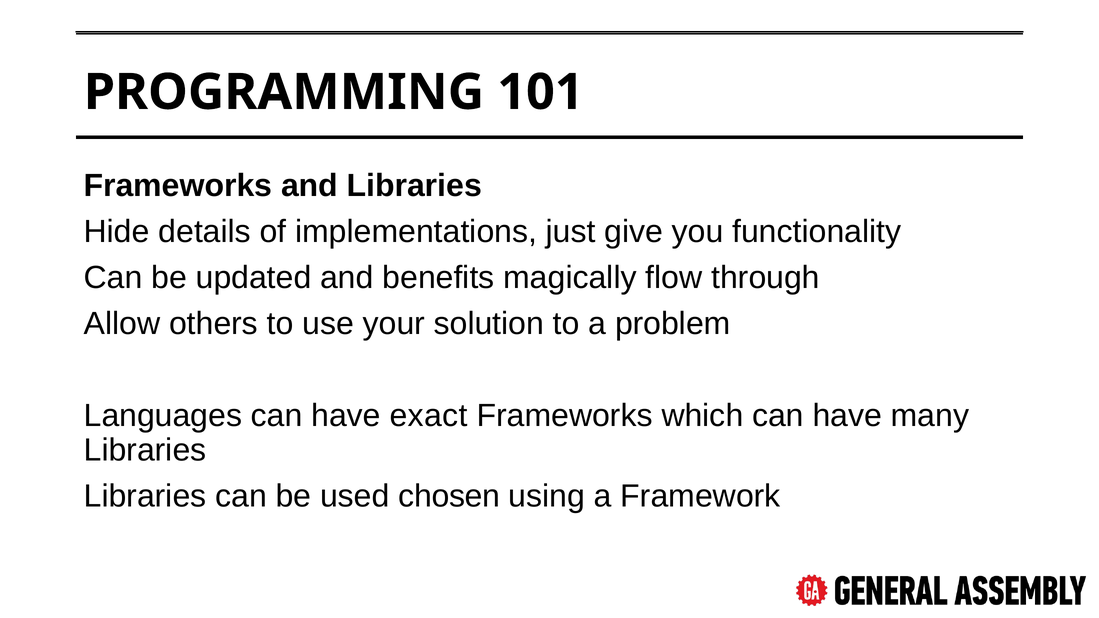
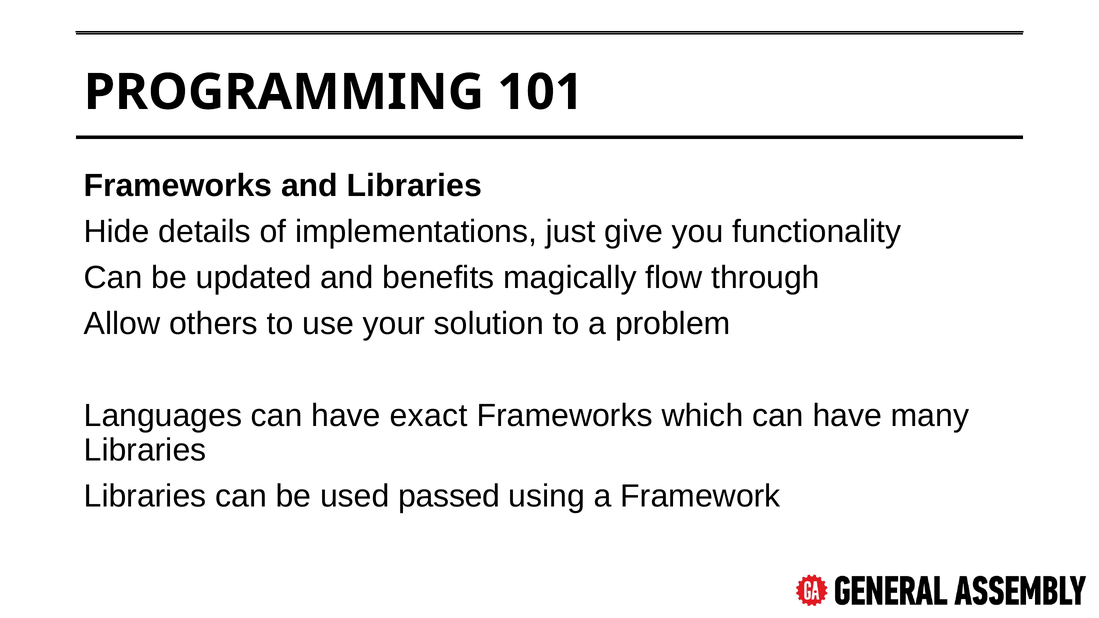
chosen: chosen -> passed
